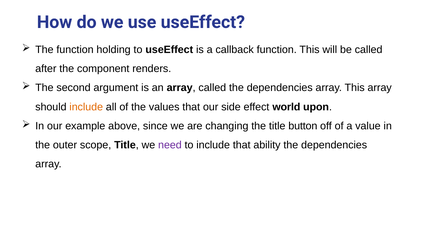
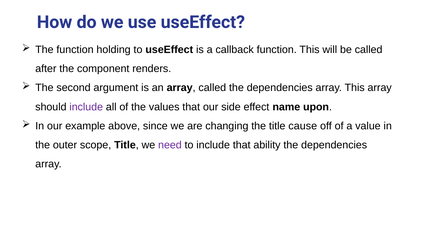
include at (86, 107) colour: orange -> purple
world: world -> name
button: button -> cause
